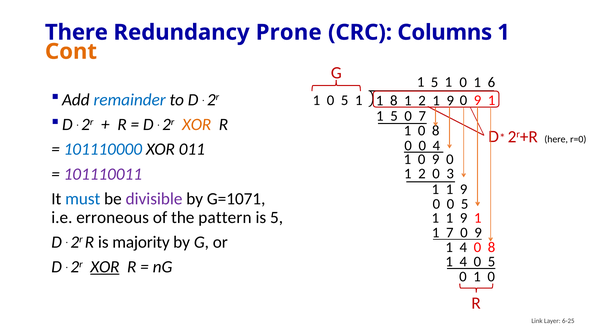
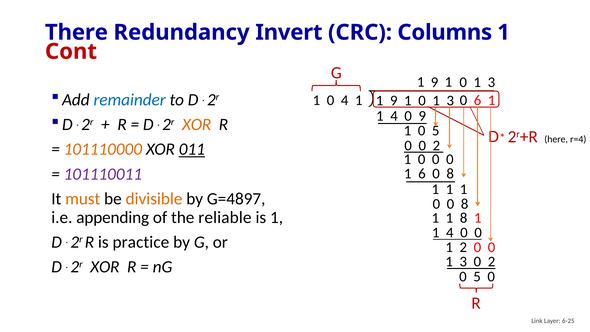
Prone: Prone -> Invert
Cont colour: orange -> red
5 at (435, 82): 5 -> 9
6 at (491, 82): 6 -> 3
1 0 5: 5 -> 4
9 at (478, 100): 9 -> 6
8 at (394, 101): 8 -> 9
2 at (422, 101): 2 -> 0
9 at (450, 101): 9 -> 3
5 at (394, 116): 5 -> 4
0 7: 7 -> 9
1 0 8: 8 -> 5
r=0: r=0 -> r=4
0 0 4: 4 -> 2
101110000 colour: blue -> orange
011 underline: none -> present
1 0 9: 9 -> 0
2 at (422, 174): 2 -> 6
3 at (450, 174): 3 -> 8
9 at (464, 189): 9 -> 1
must colour: blue -> orange
divisible colour: purple -> orange
G=1071: G=1071 -> G=4897
0 0 5: 5 -> 8
erroneous: erroneous -> appending
pattern: pattern -> reliable
is 5: 5 -> 1
9 at (464, 218): 9 -> 8
7 at (450, 233): 7 -> 4
9 at (478, 233): 9 -> 0
majority: majority -> practice
4 at (463, 247): 4 -> 2
8 at (492, 247): 8 -> 0
4 at (463, 262): 4 -> 3
5 at (492, 262): 5 -> 2
XOR at (105, 267) underline: present -> none
1 at (477, 276): 1 -> 5
